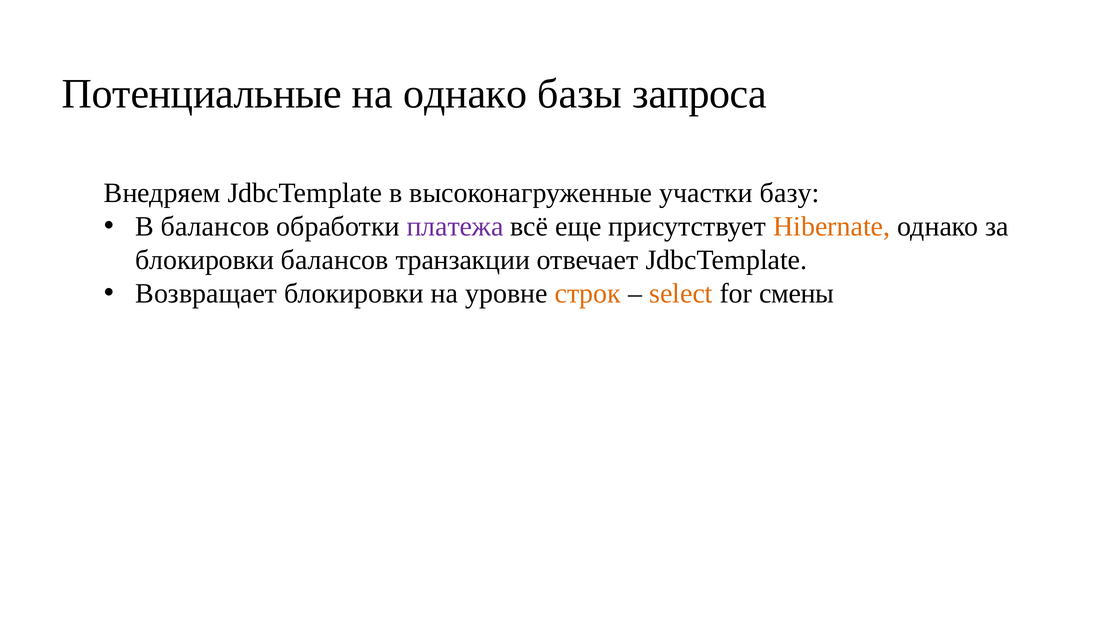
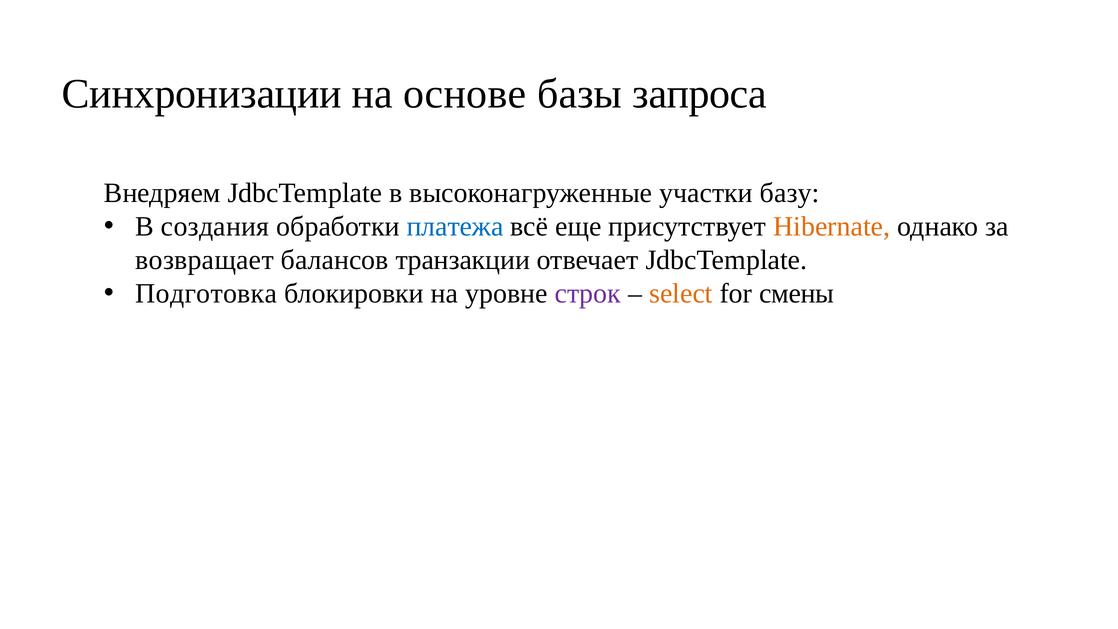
Потенциальные: Потенциальные -> Синхронизации
на однако: однако -> основе
В балансов: балансов -> создания
платежа colour: purple -> blue
блокировки at (205, 260): блокировки -> возвращает
Возвращает: Возвращает -> Подготовка
строк colour: orange -> purple
